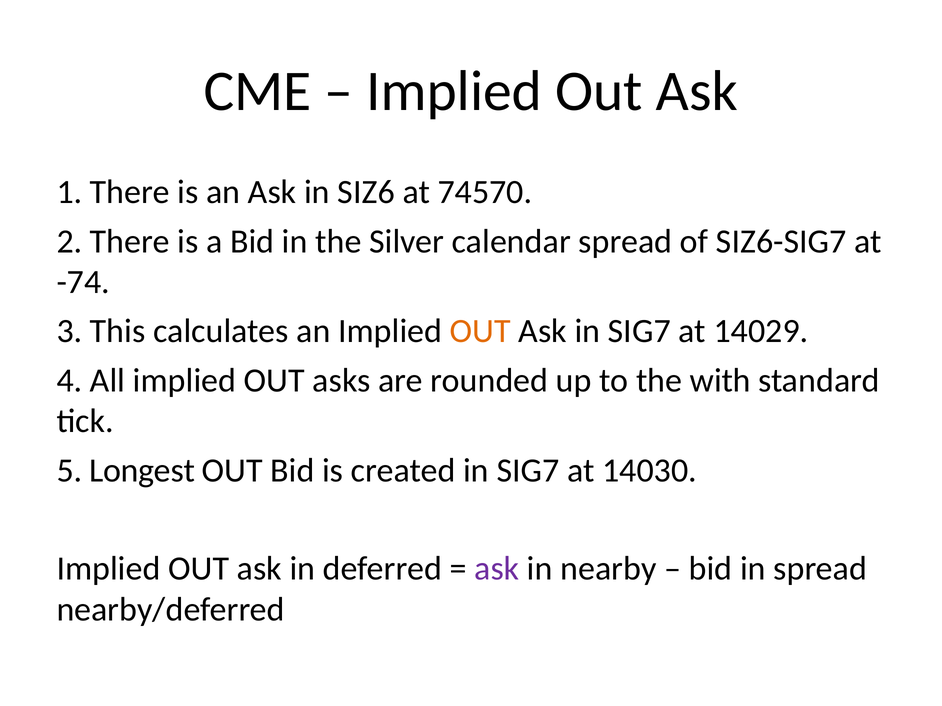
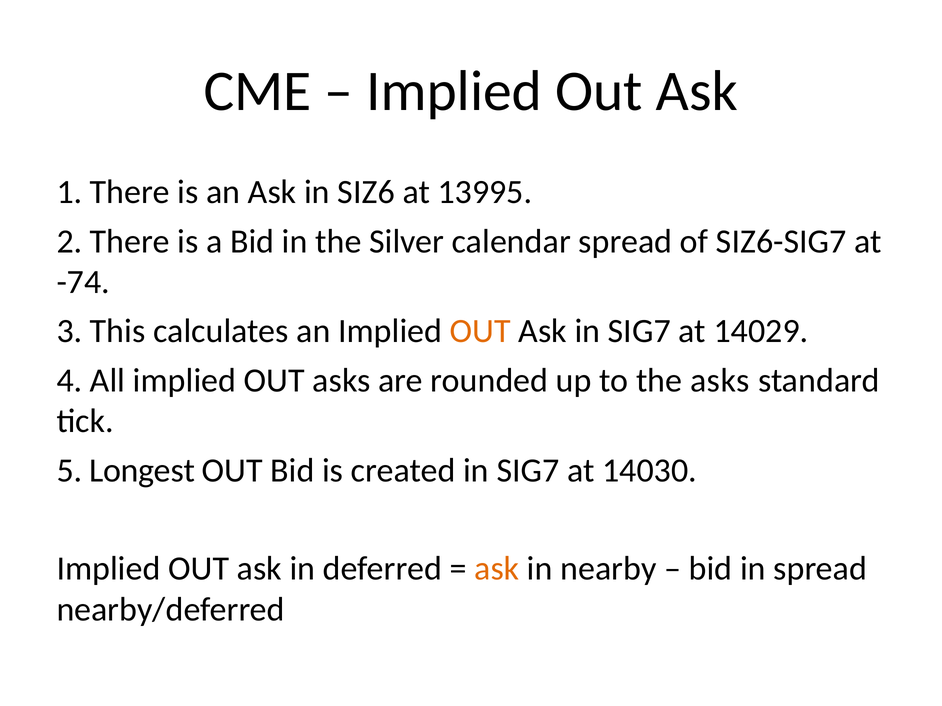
74570: 74570 -> 13995
the with: with -> asks
ask at (497, 569) colour: purple -> orange
